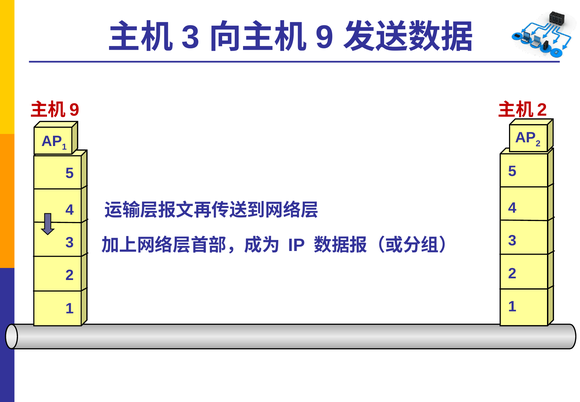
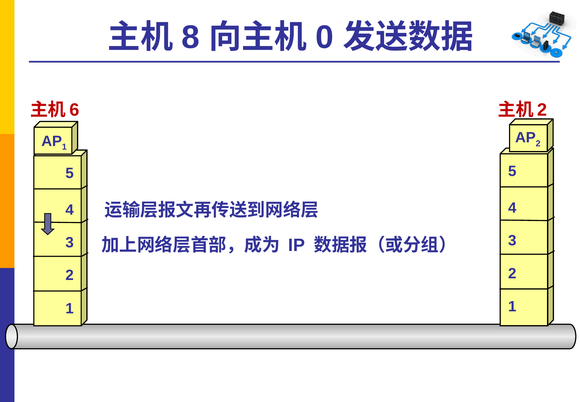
3 at (191, 37): 3 -> 8
9 at (324, 37): 9 -> 0
9 at (74, 110): 9 -> 6
